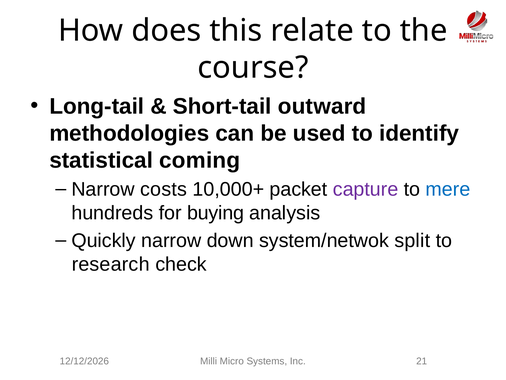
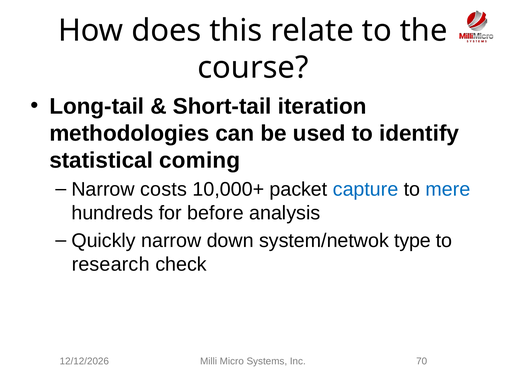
outward: outward -> iteration
capture colour: purple -> blue
buying: buying -> before
split: split -> type
21: 21 -> 70
